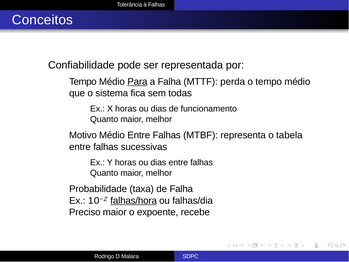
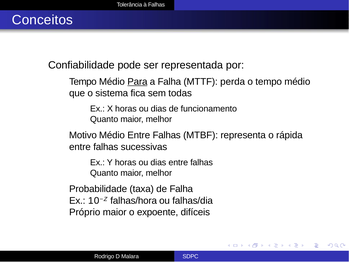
tabela: tabela -> rápida
falhas/hora underline: present -> none
Preciso: Preciso -> Próprio
recebe: recebe -> difíceis
